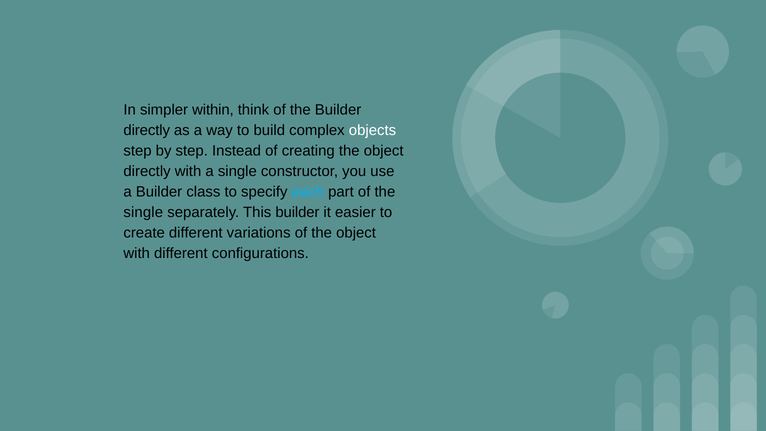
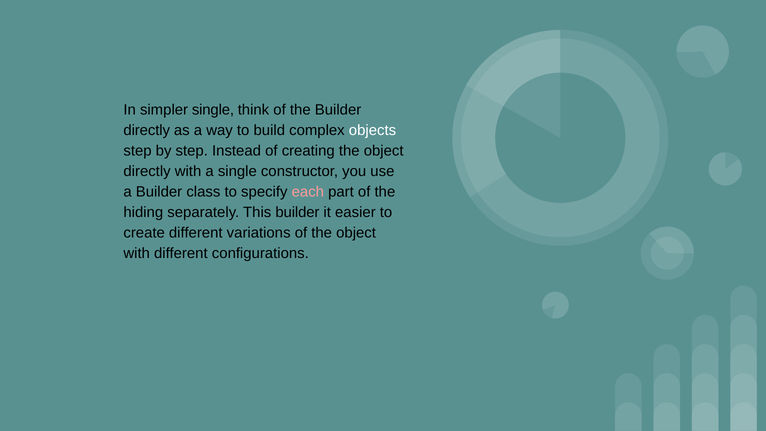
simpler within: within -> single
each colour: light blue -> pink
single at (143, 212): single -> hiding
